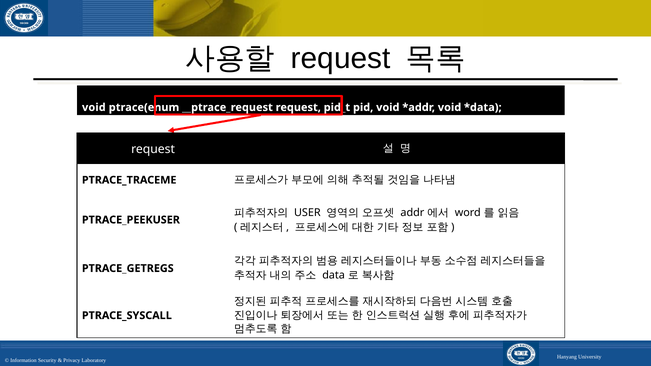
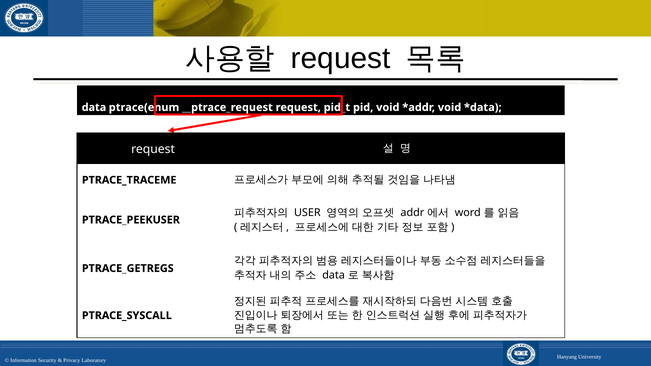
void at (94, 107): void -> data
